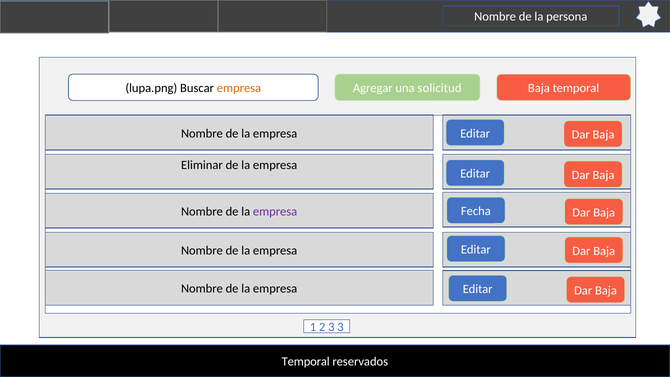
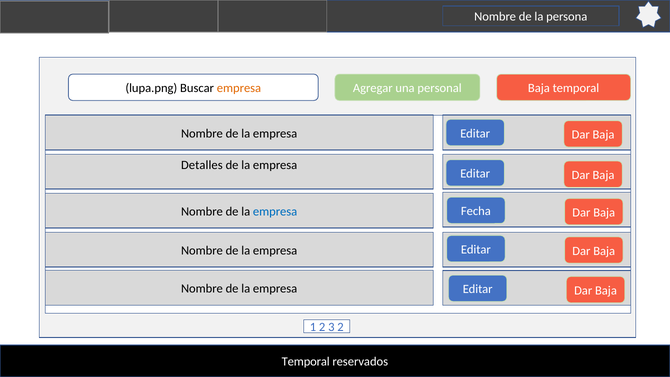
solicitud: solicitud -> personal
Eliminar: Eliminar -> Detalles
empresa at (275, 211) colour: purple -> blue
3 3: 3 -> 2
